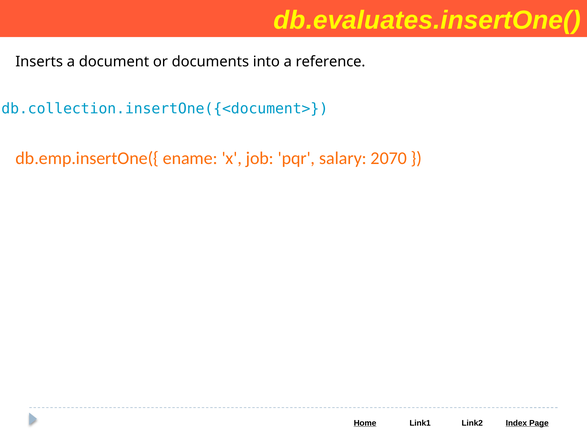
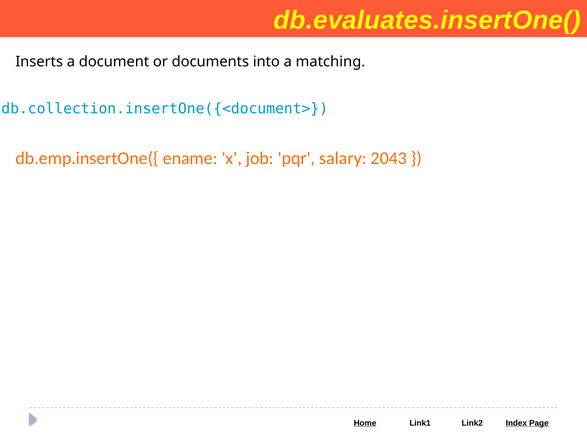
reference: reference -> matching
2070: 2070 -> 2043
